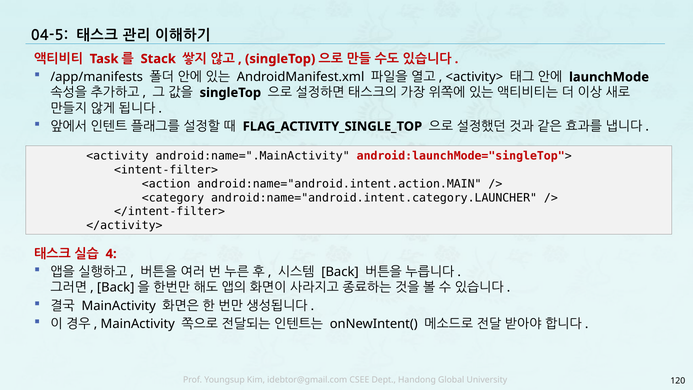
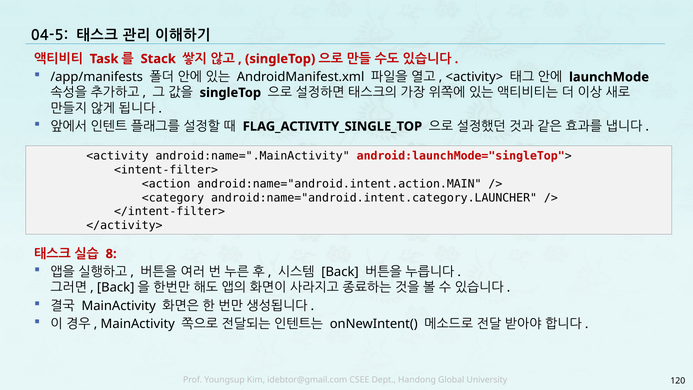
4: 4 -> 8
